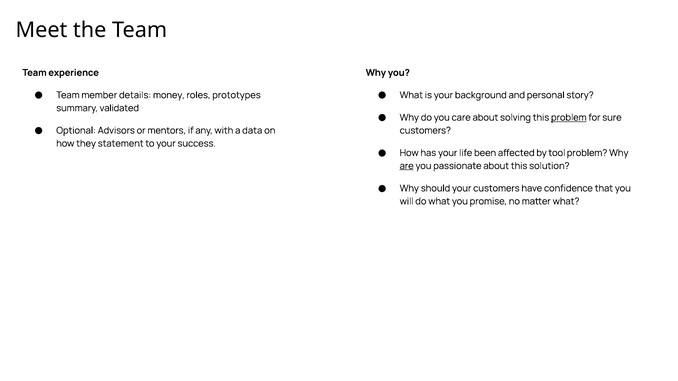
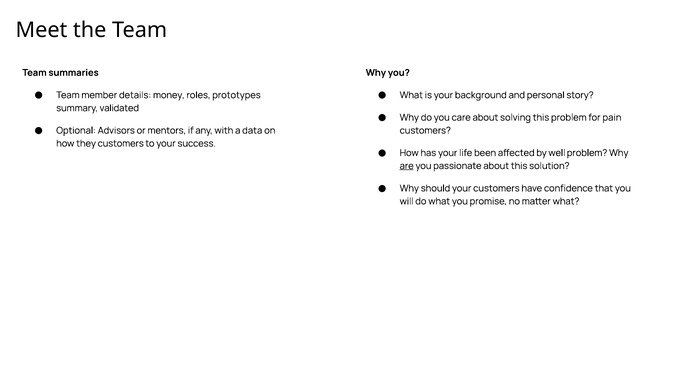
experience: experience -> summaries
problem at (569, 118) underline: present -> none
sure: sure -> pain
they statement: statement -> customers
tool: tool -> well
